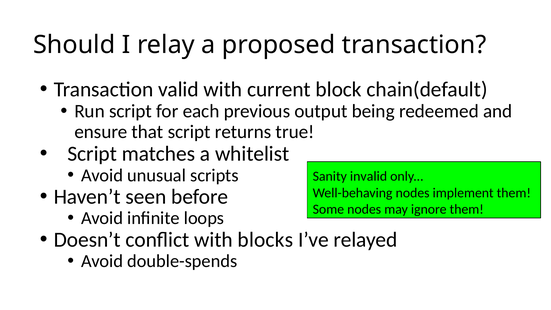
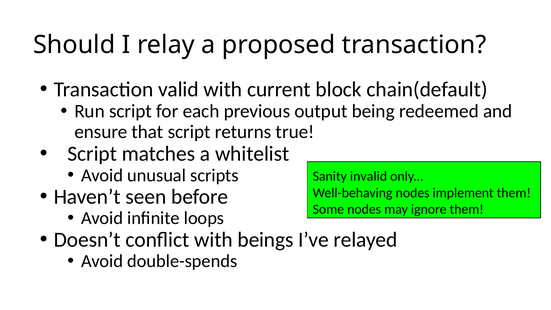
blocks: blocks -> beings
